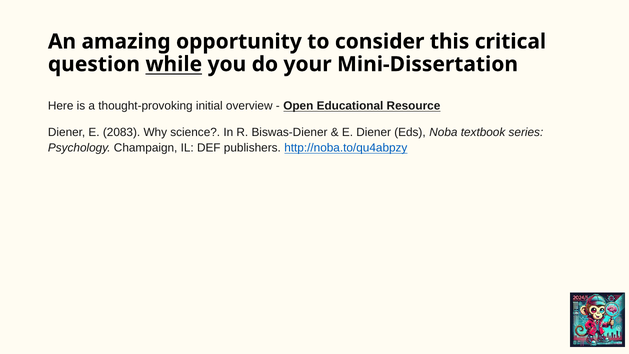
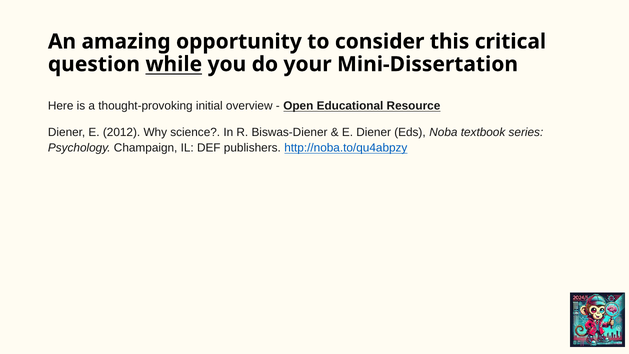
2083: 2083 -> 2012
